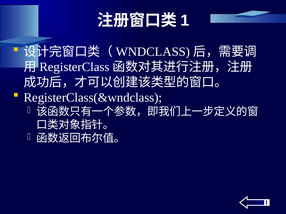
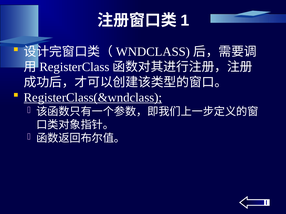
RegisterClass(&wndclass underline: none -> present
